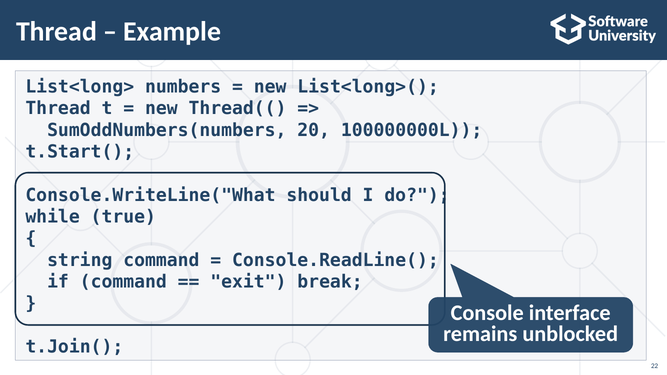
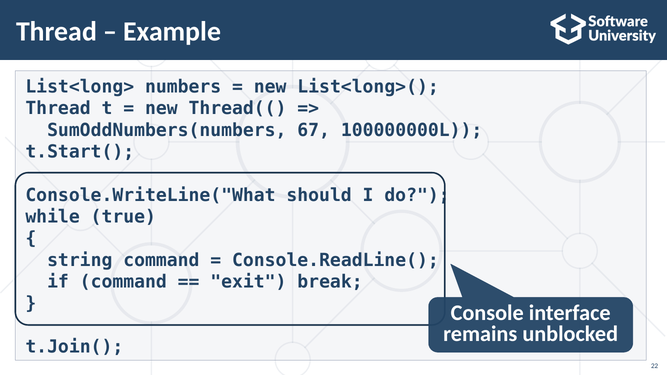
20: 20 -> 67
